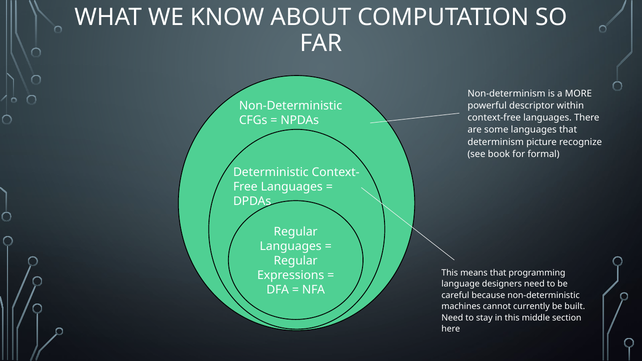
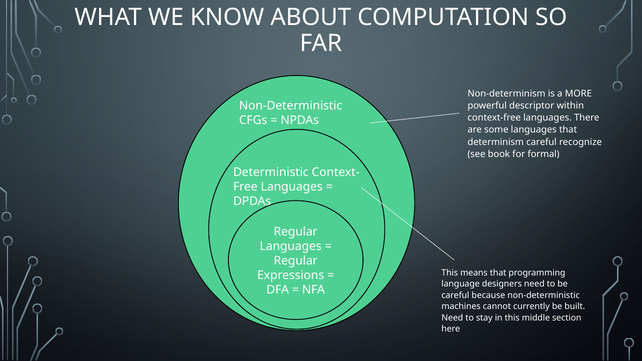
determinism picture: picture -> careful
